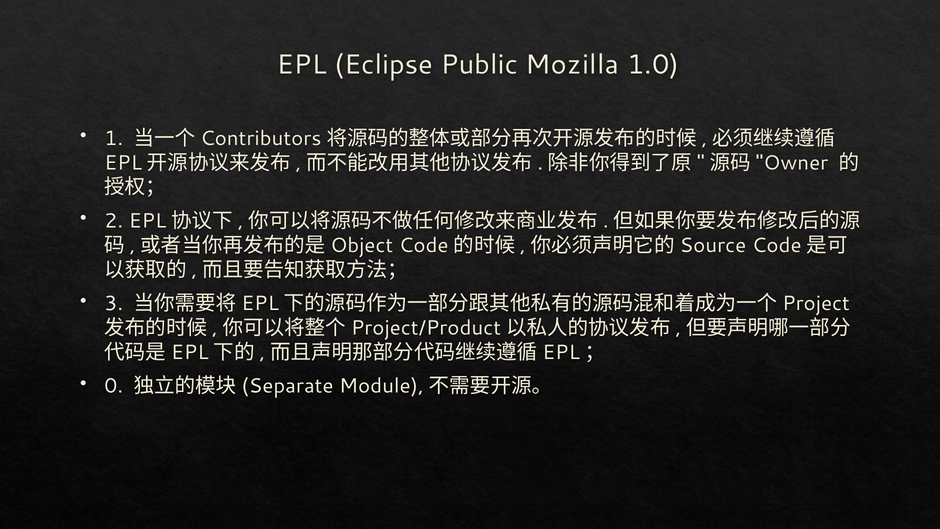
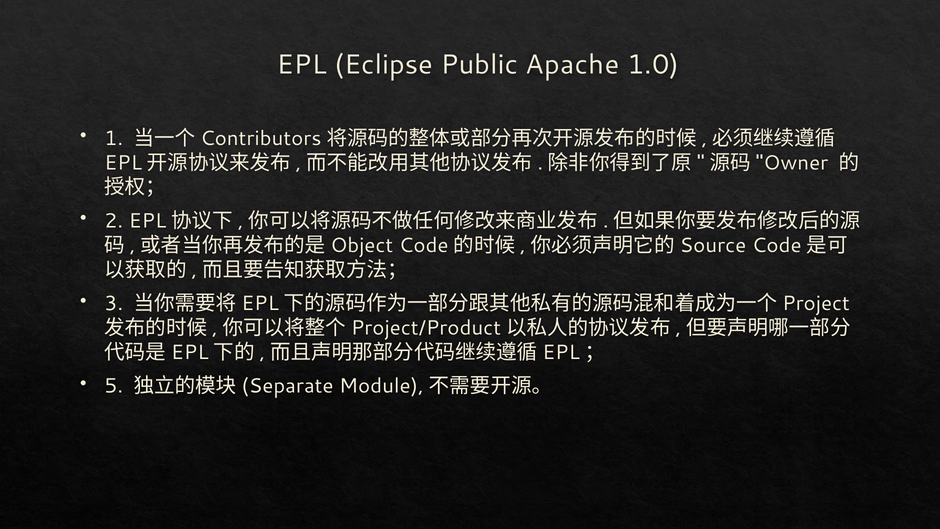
Mozilla: Mozilla -> Apache
0: 0 -> 5
